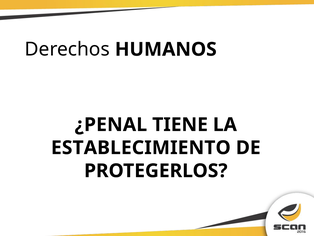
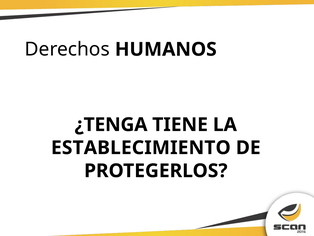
¿PENAL: ¿PENAL -> ¿TENGA
